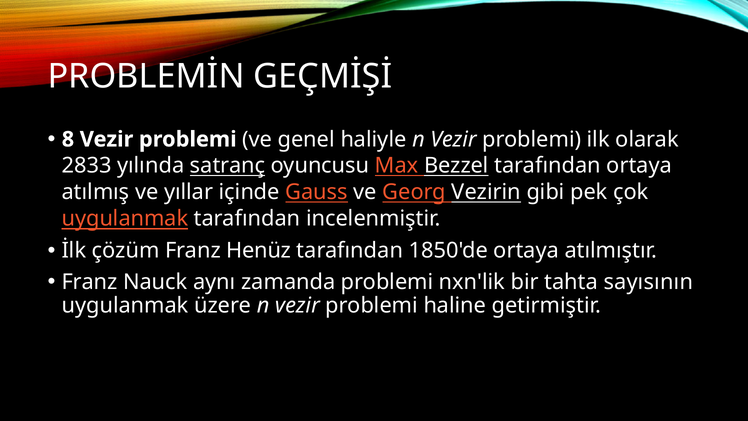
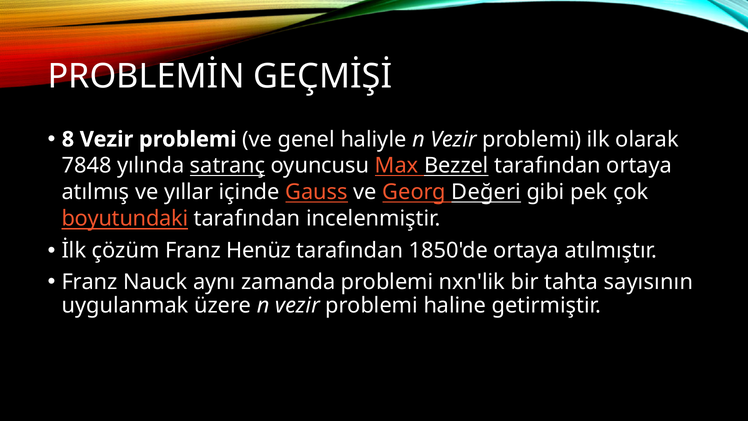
2833: 2833 -> 7848
Vezirin: Vezirin -> Değeri
uygulanmak at (125, 219): uygulanmak -> boyutundaki
